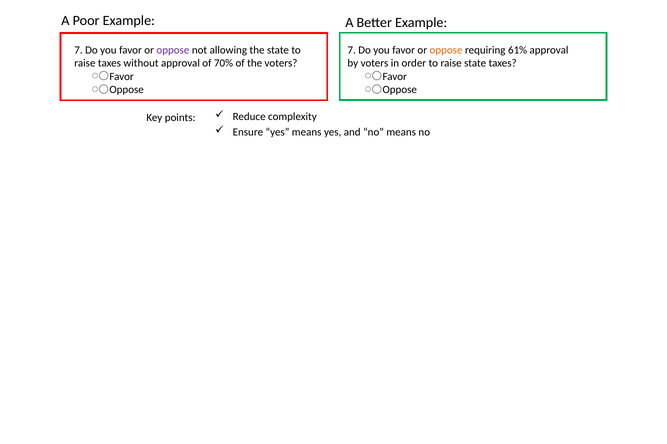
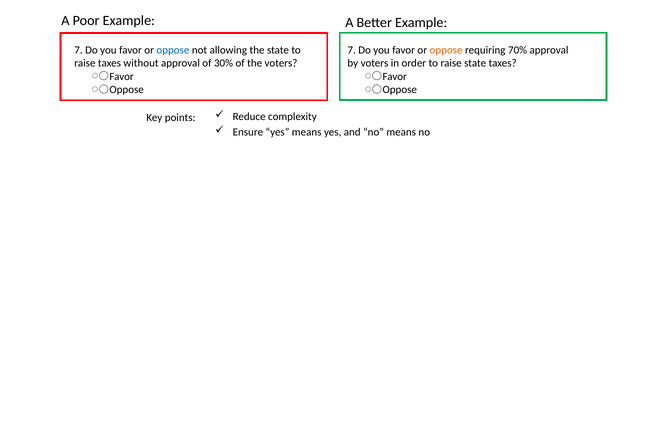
oppose at (173, 50) colour: purple -> blue
61%: 61% -> 70%
70%: 70% -> 30%
